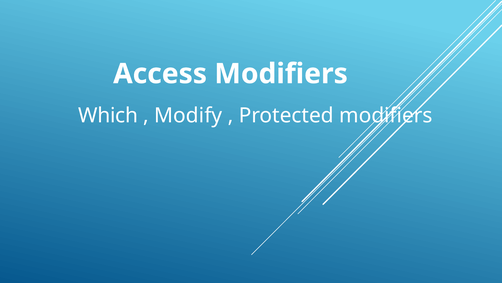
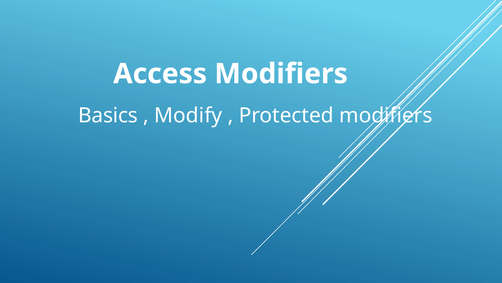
Which: Which -> Basics
